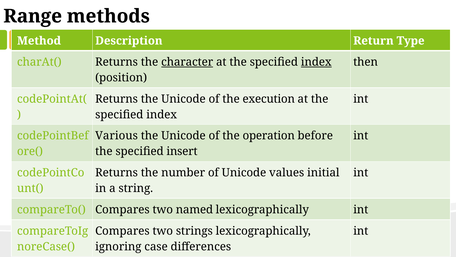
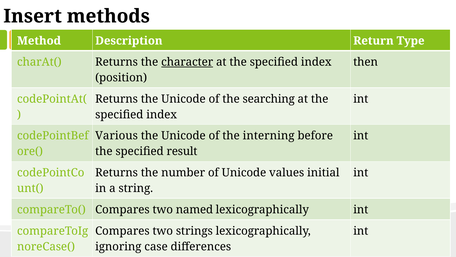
Range: Range -> Insert
index at (316, 62) underline: present -> none
execution: execution -> searching
operation: operation -> interning
insert: insert -> result
